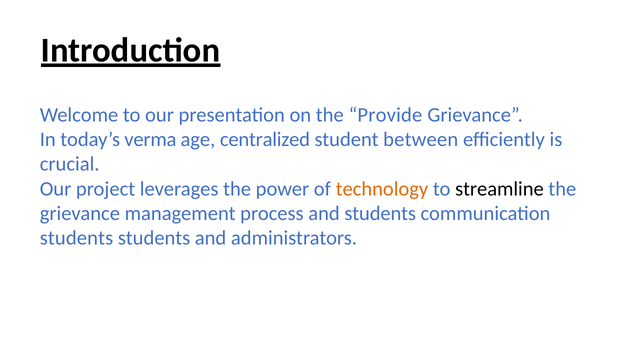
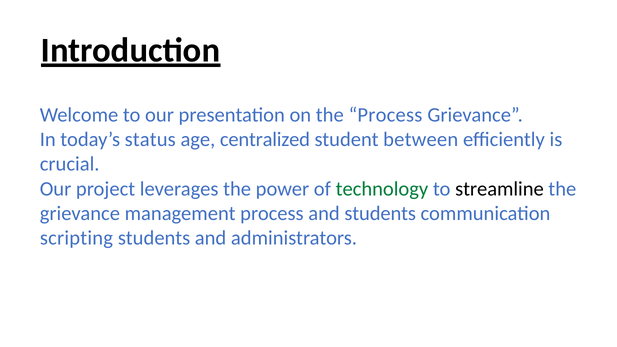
the Provide: Provide -> Process
verma: verma -> status
technology colour: orange -> green
students at (76, 238): students -> scripting
